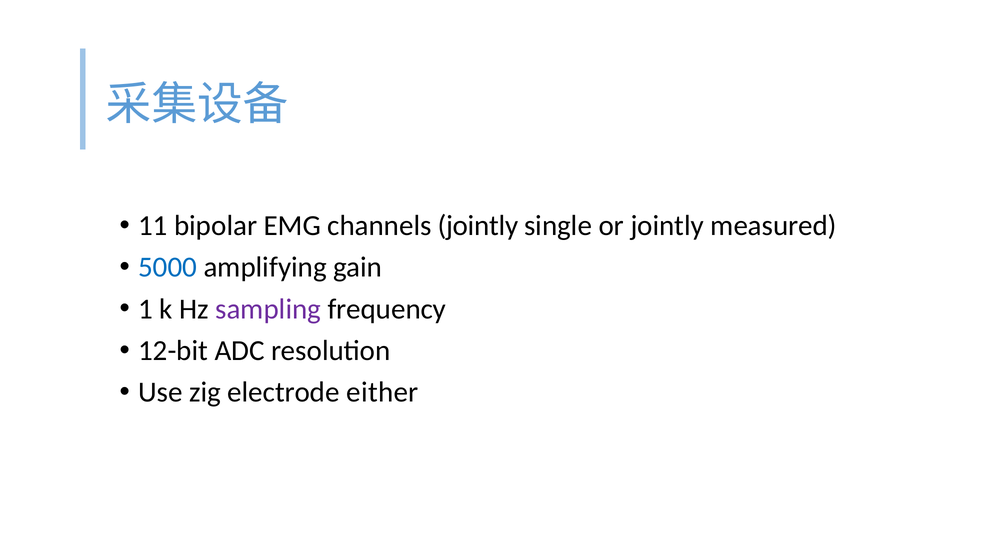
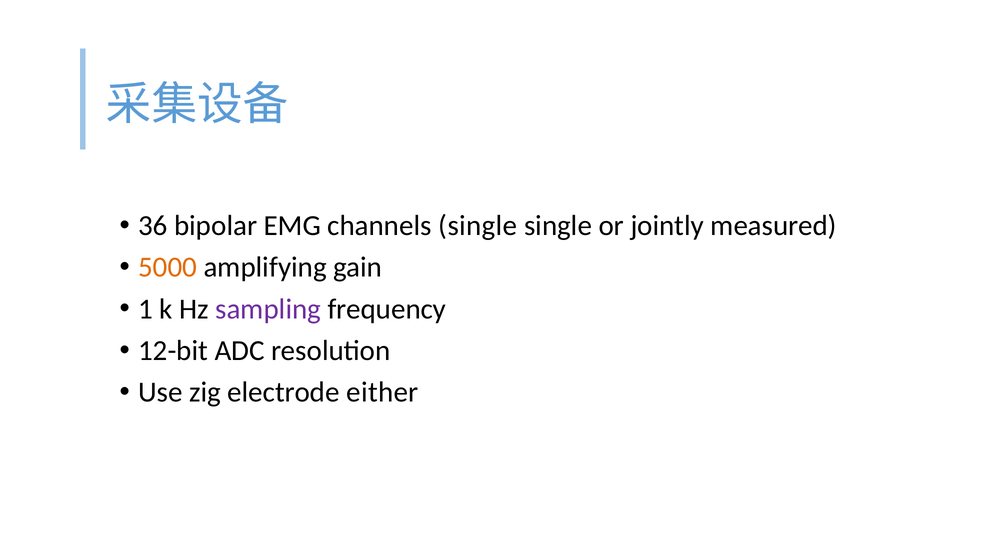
11: 11 -> 36
channels jointly: jointly -> single
5000 colour: blue -> orange
